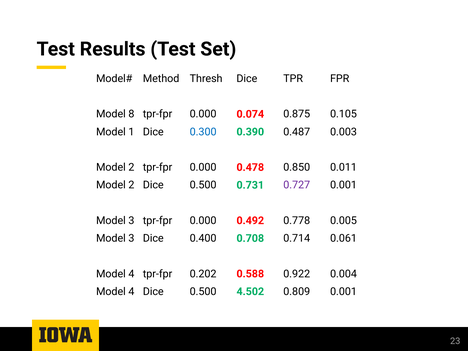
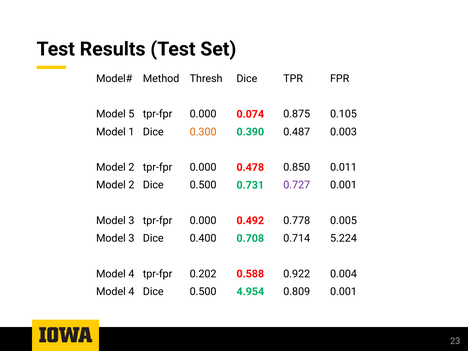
8: 8 -> 5
0.300 colour: blue -> orange
0.061: 0.061 -> 5.224
4.502: 4.502 -> 4.954
